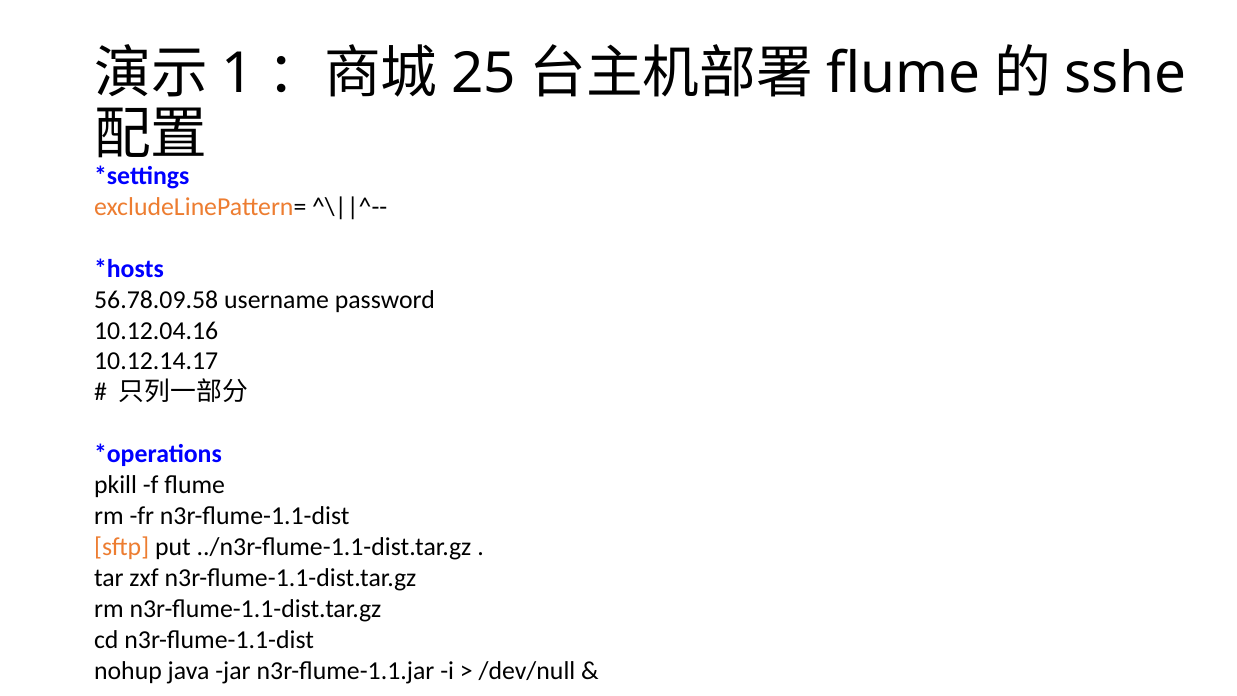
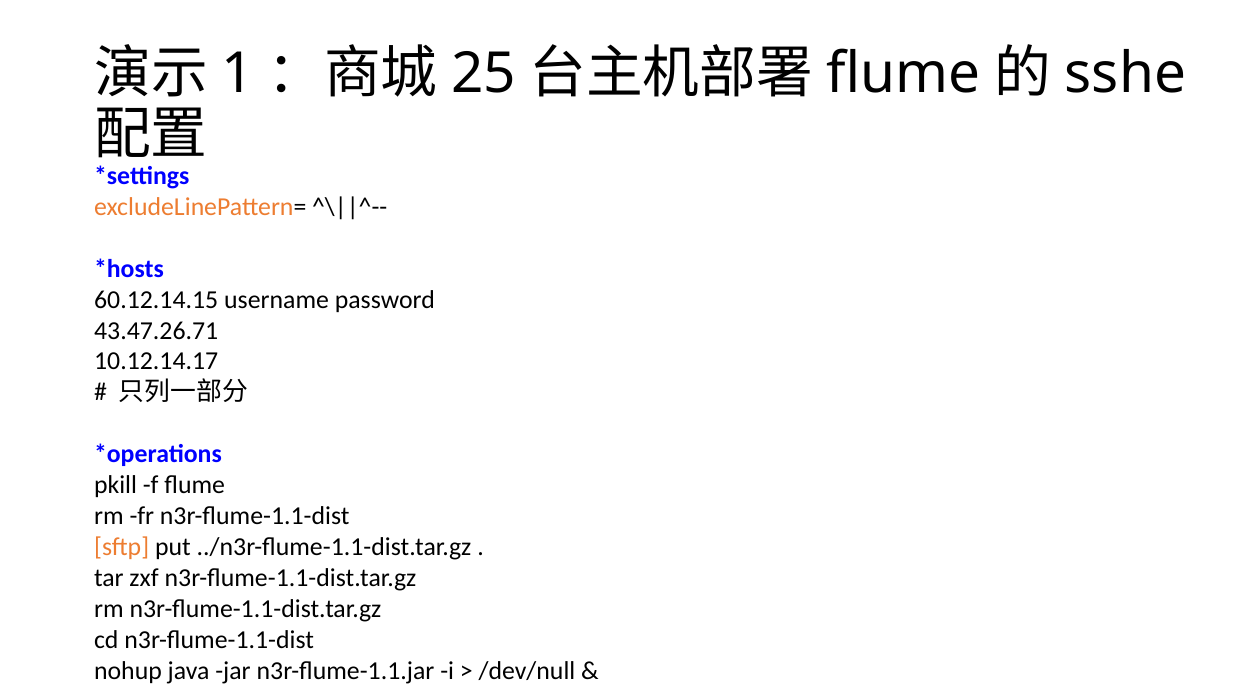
56.78.09.58: 56.78.09.58 -> 60.12.14.15
10.12.04.16: 10.12.04.16 -> 43.47.26.71
